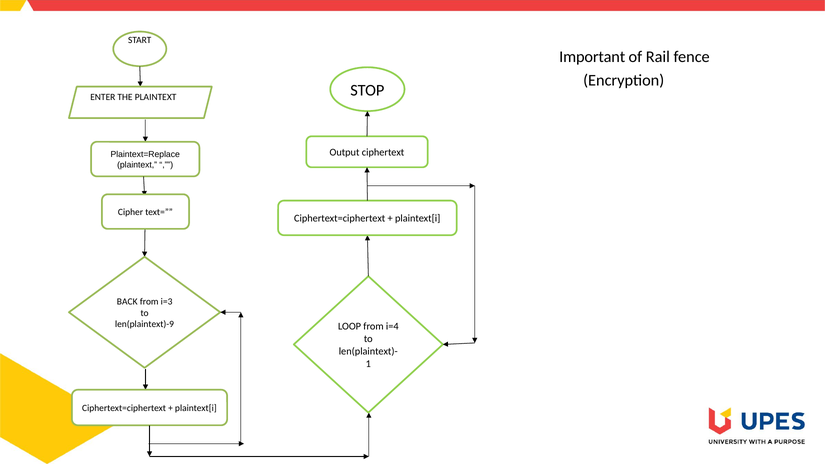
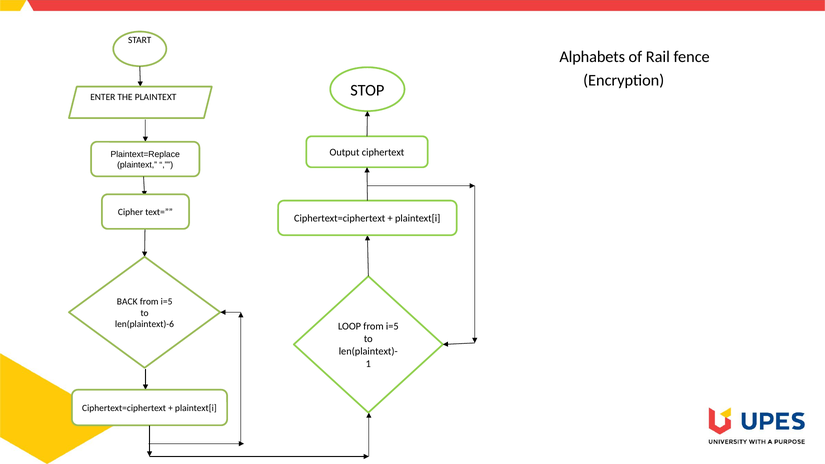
Important: Important -> Alphabets
i=3 at (167, 302): i=3 -> i=5
len(plaintext)-9: len(plaintext)-9 -> len(plaintext)-6
LOOP from i=4: i=4 -> i=5
